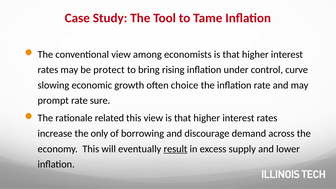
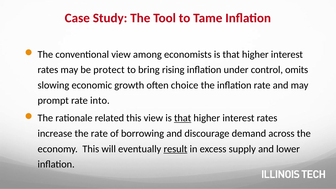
curve: curve -> omits
sure: sure -> into
that at (183, 118) underline: none -> present
the only: only -> rate
